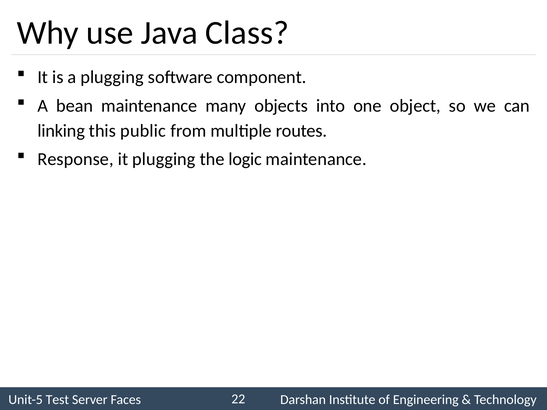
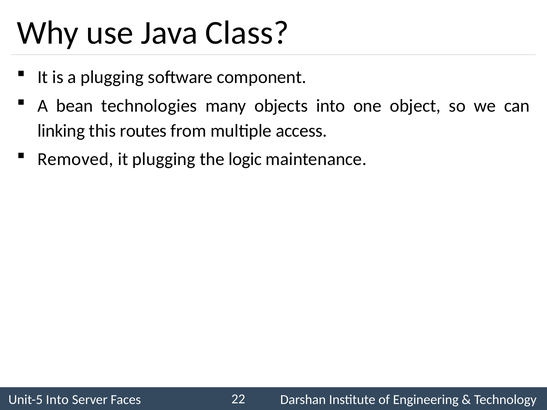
bean maintenance: maintenance -> technologies
public: public -> routes
routes: routes -> access
Response: Response -> Removed
Test at (57, 400): Test -> Into
